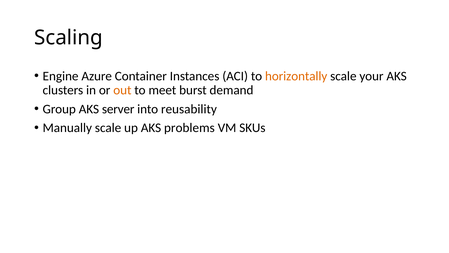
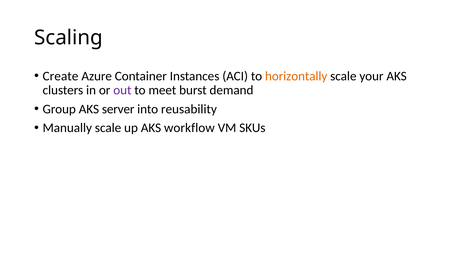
Engine: Engine -> Create
out colour: orange -> purple
problems: problems -> workflow
